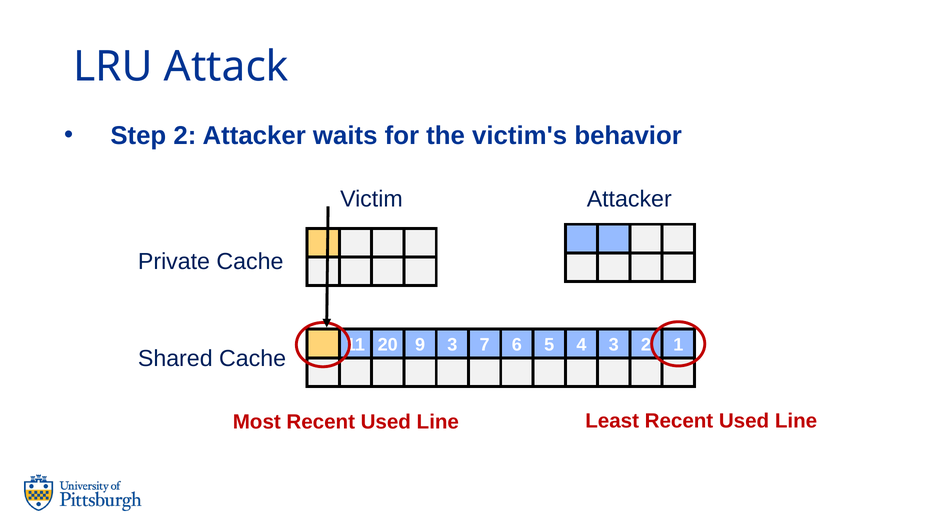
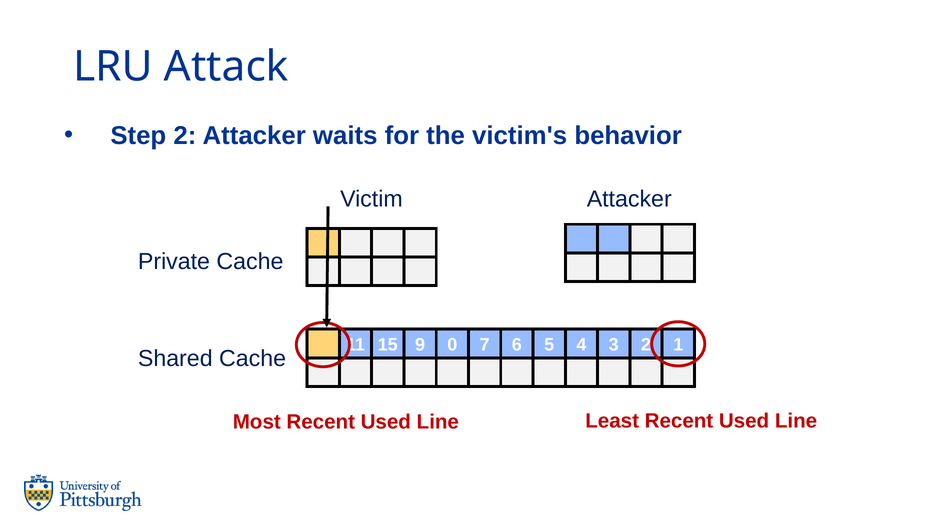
20: 20 -> 15
9 3: 3 -> 0
